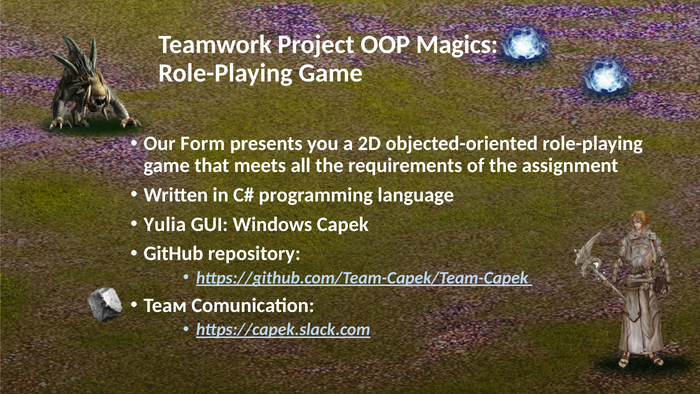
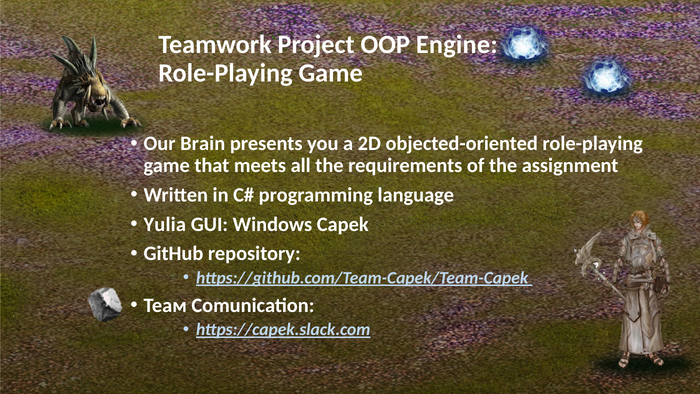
Magics: Magics -> Engine
Form: Form -> Brain
